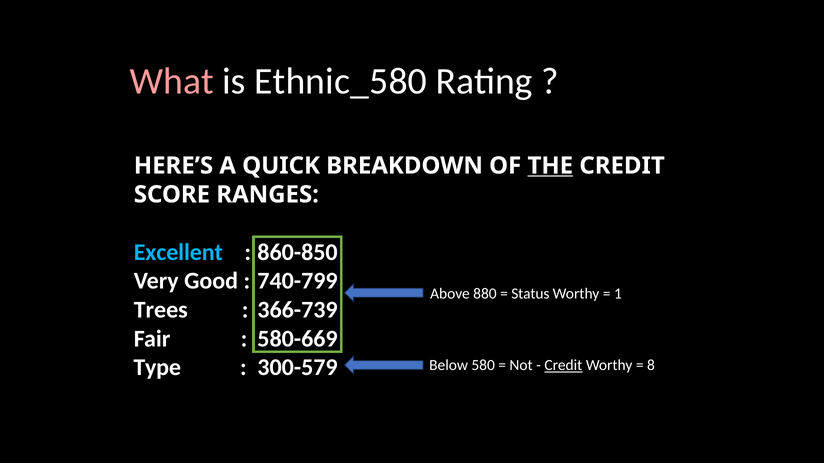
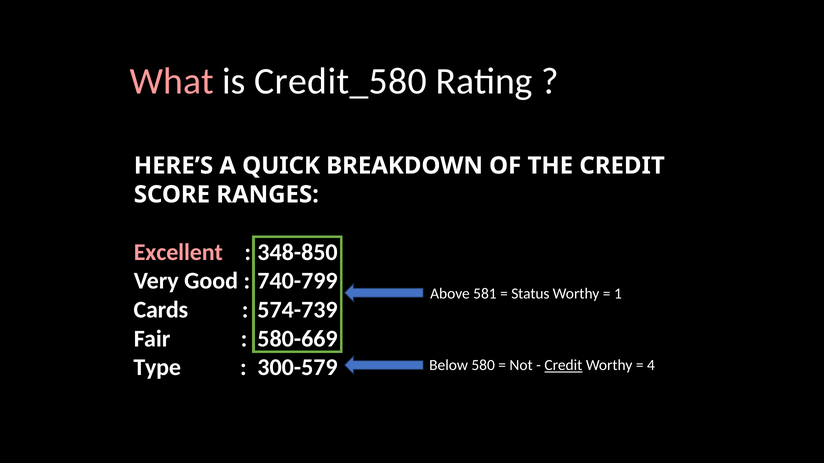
Ethnic_580: Ethnic_580 -> Credit_580
THE underline: present -> none
Excellent colour: light blue -> pink
860-850: 860-850 -> 348-850
880: 880 -> 581
Trees: Trees -> Cards
366-739: 366-739 -> 574-739
8: 8 -> 4
